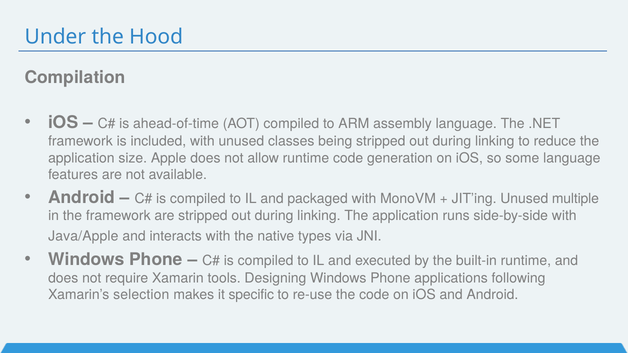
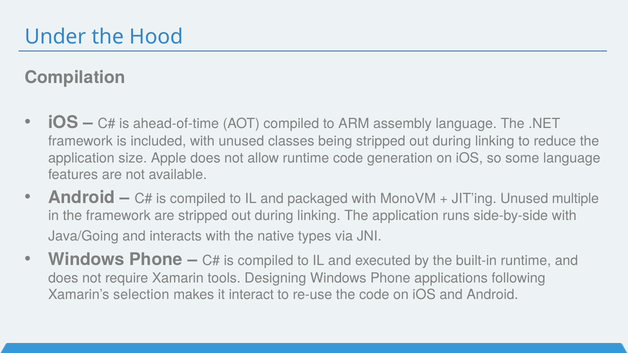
Java/Apple: Java/Apple -> Java/Going
specific: specific -> interact
